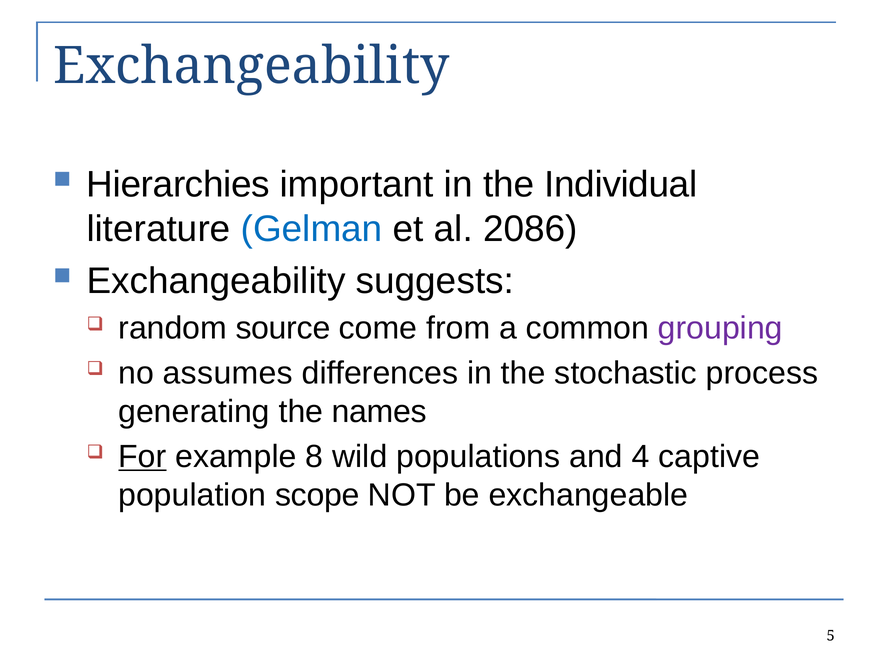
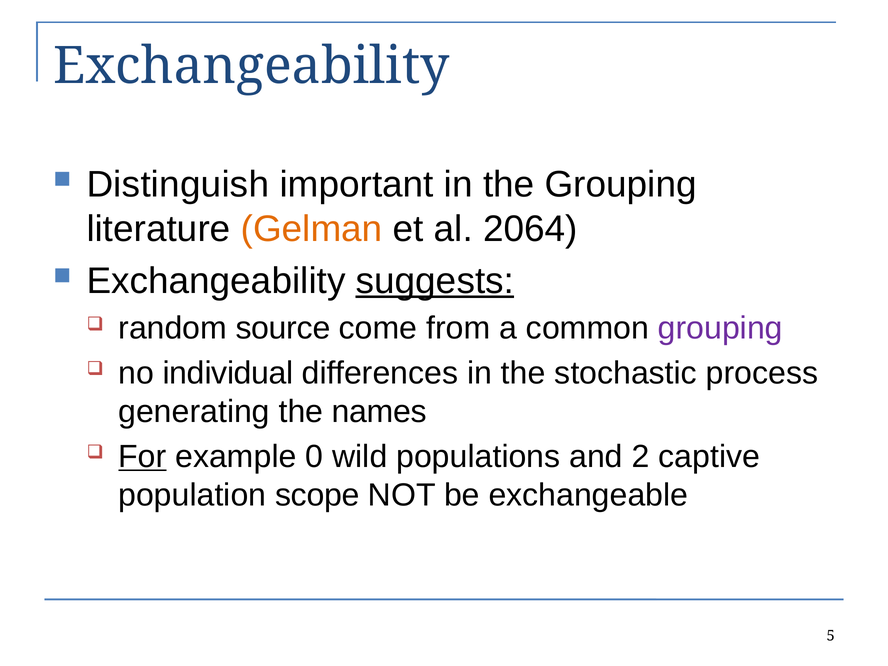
Hierarchies: Hierarchies -> Distinguish
the Individual: Individual -> Grouping
Gelman colour: blue -> orange
2086: 2086 -> 2064
suggests underline: none -> present
assumes: assumes -> individual
8: 8 -> 0
4: 4 -> 2
